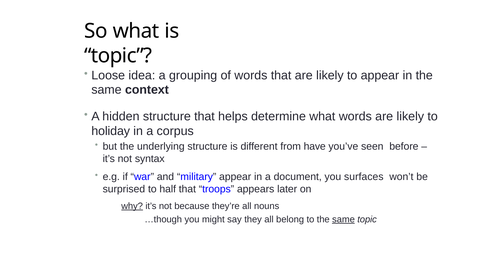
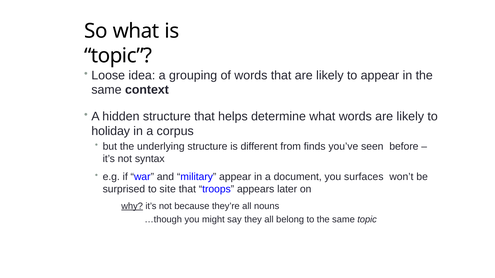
have: have -> finds
half: half -> site
same at (343, 220) underline: present -> none
